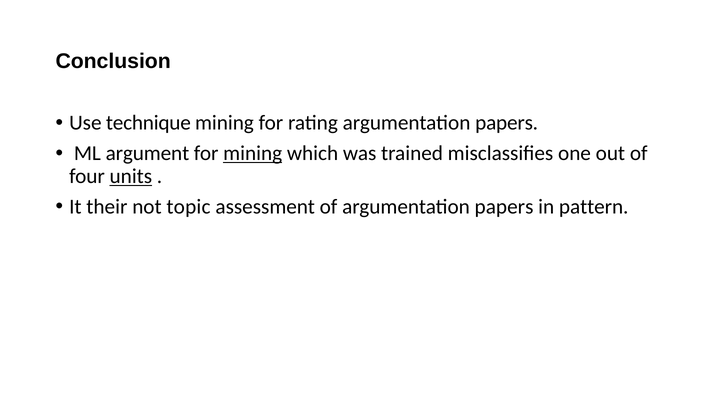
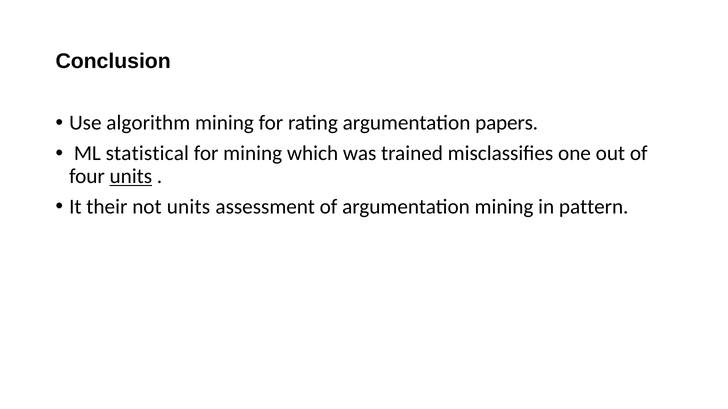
technique: technique -> algorithm
argument: argument -> statistical
mining at (253, 154) underline: present -> none
not topic: topic -> units
of argumentation papers: papers -> mining
